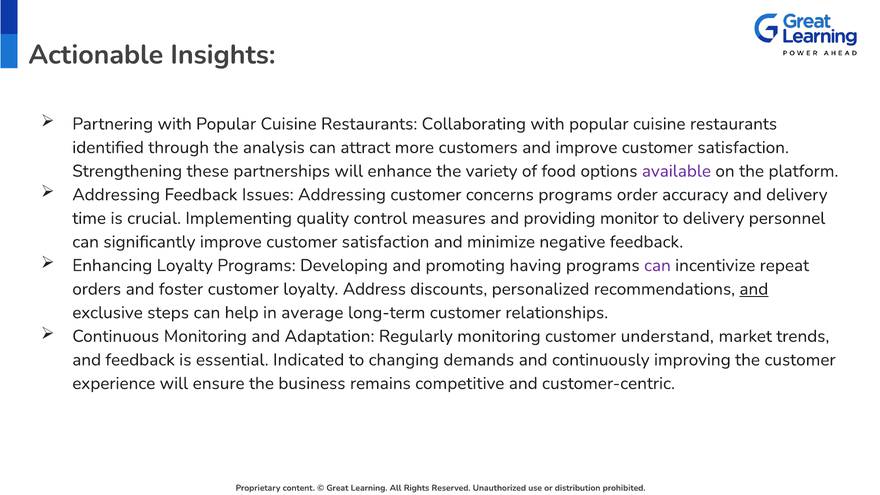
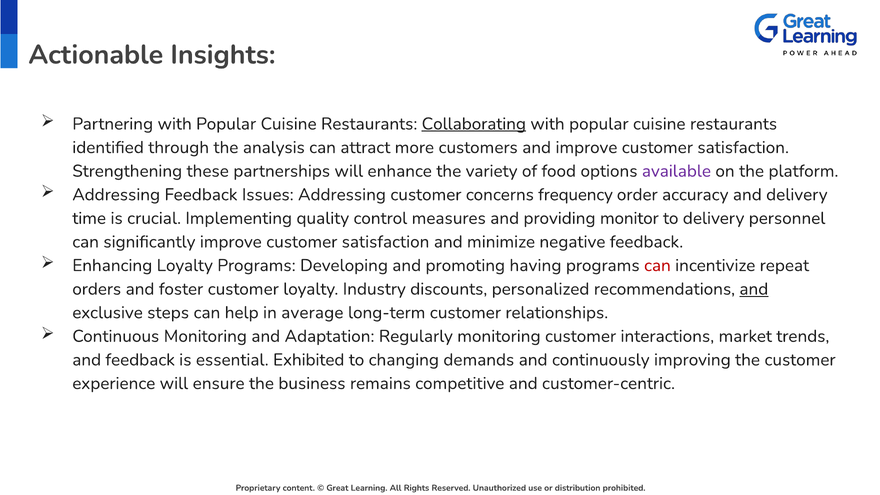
Collaborating underline: none -> present
concerns programs: programs -> frequency
can at (657, 265) colour: purple -> red
Address: Address -> Industry
understand: understand -> interactions
Indicated: Indicated -> Exhibited
